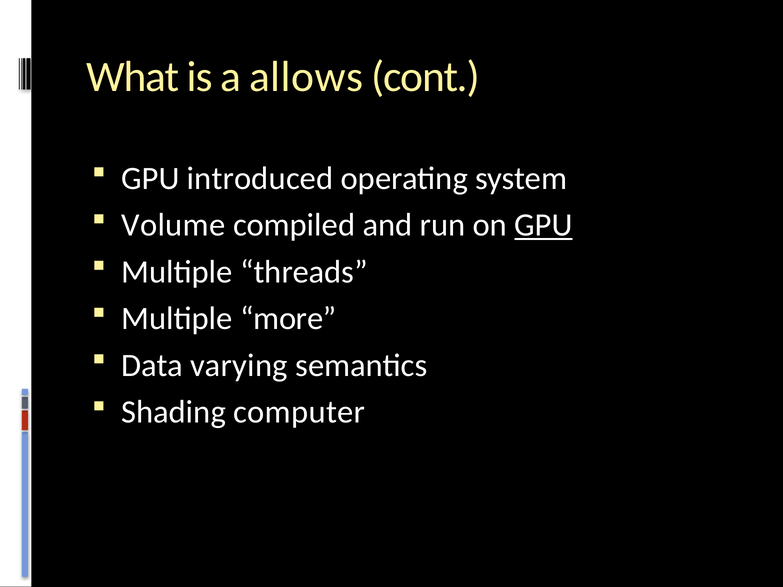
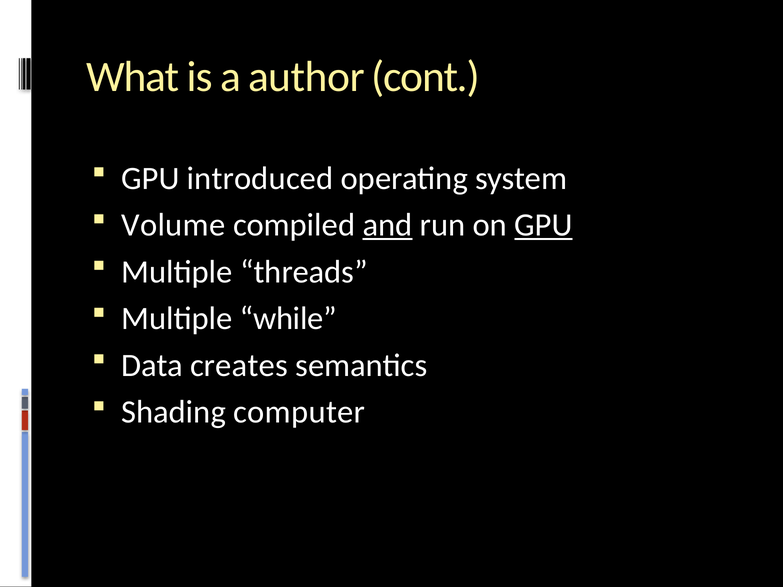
allows: allows -> author
and underline: none -> present
more: more -> while
varying: varying -> creates
